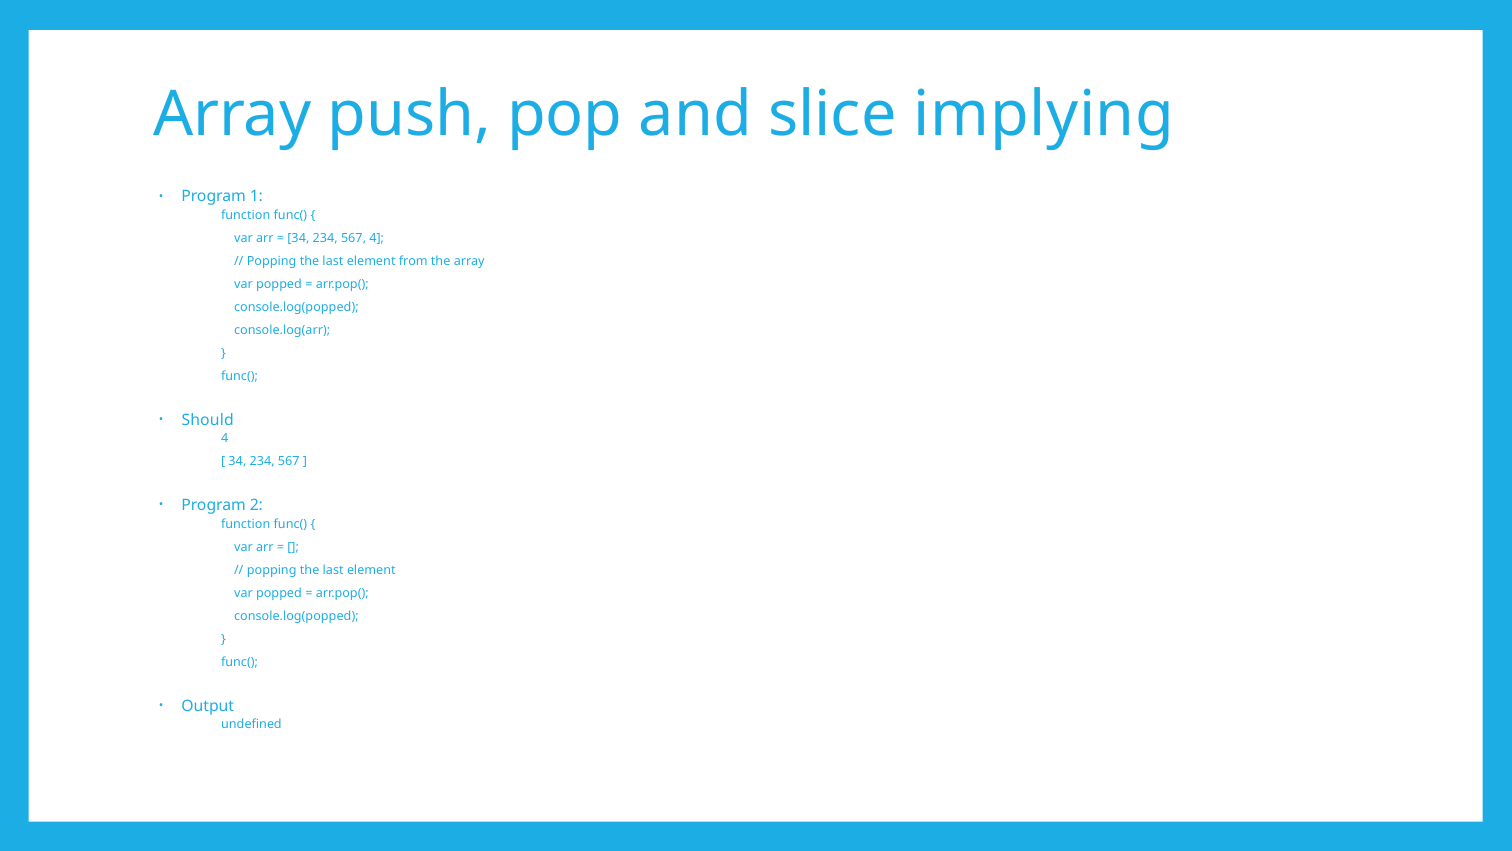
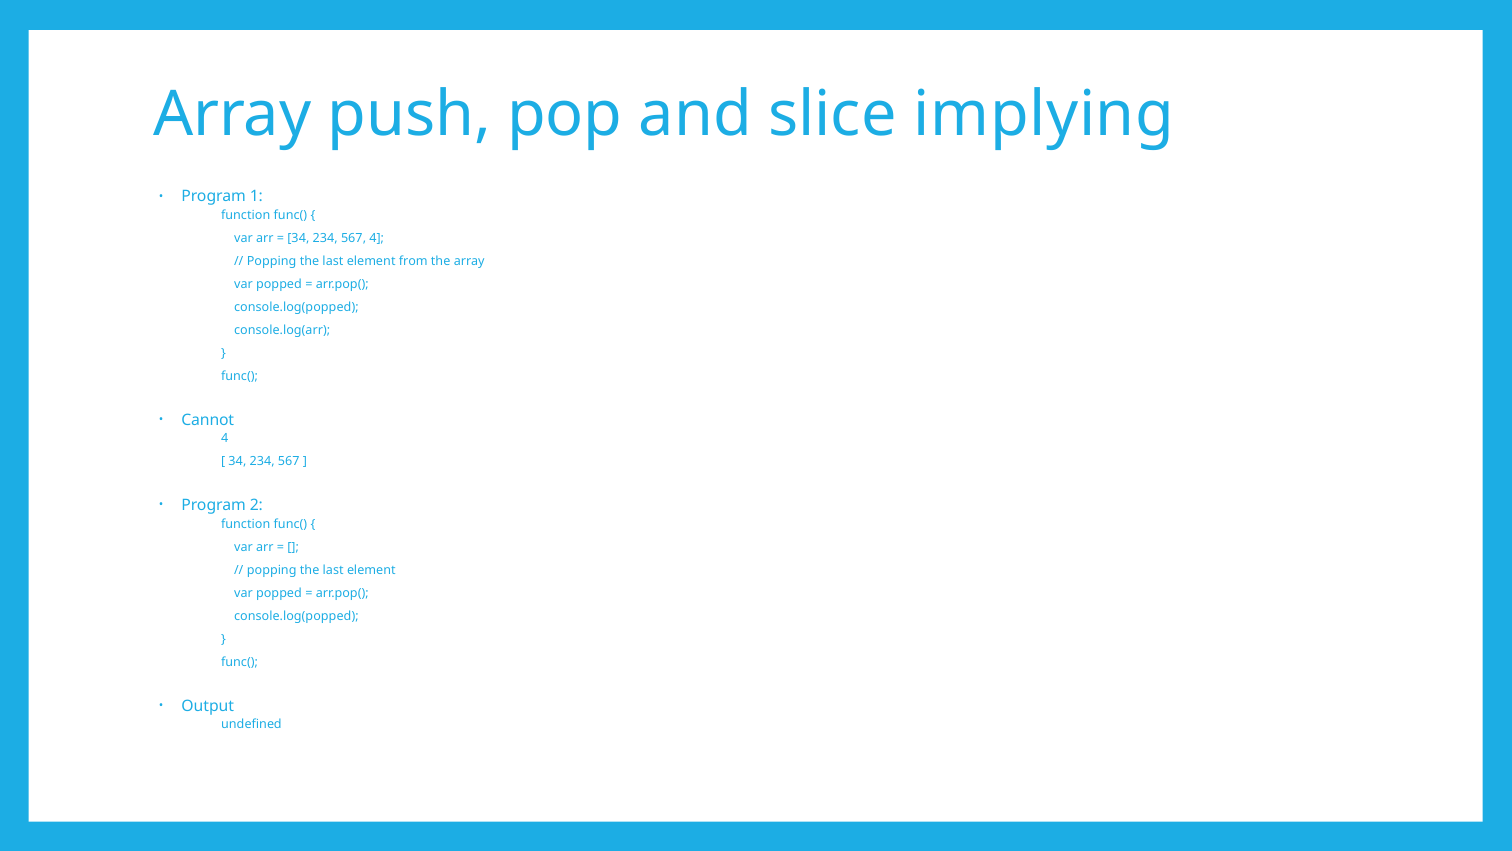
Should: Should -> Cannot
